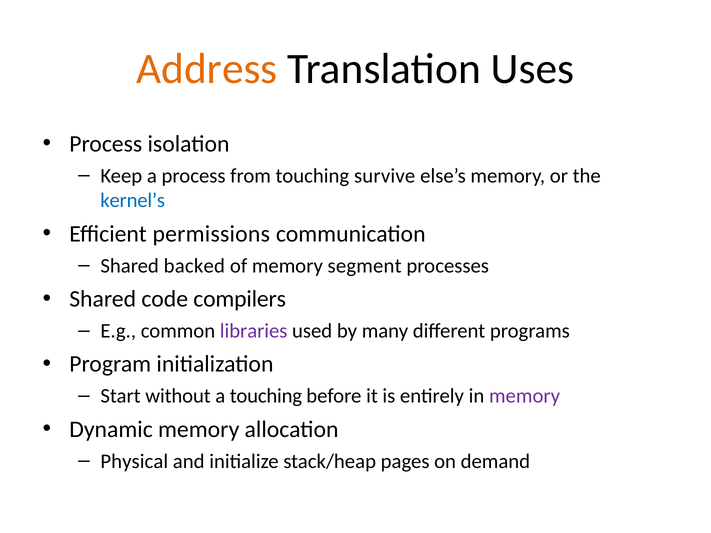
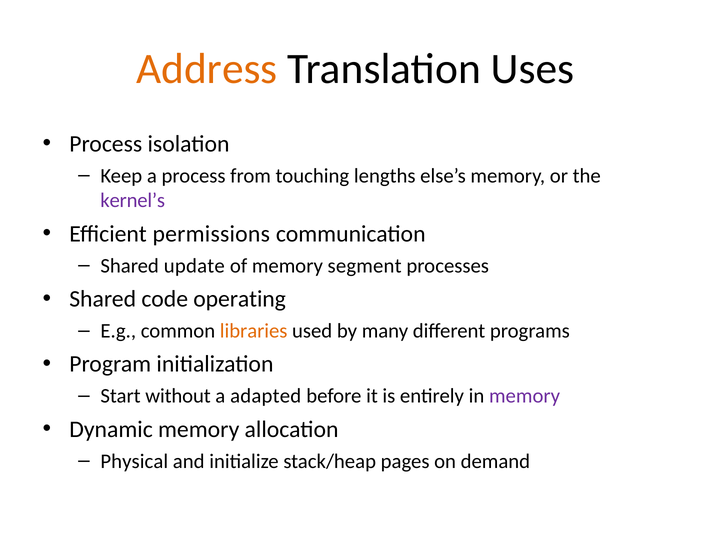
survive: survive -> lengths
kernel’s colour: blue -> purple
backed: backed -> update
compilers: compilers -> operating
libraries colour: purple -> orange
a touching: touching -> adapted
